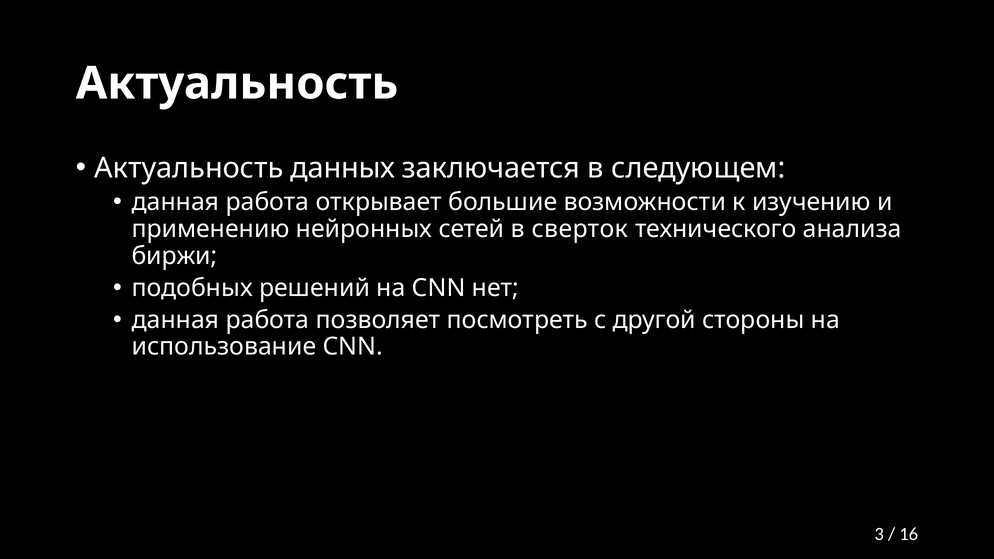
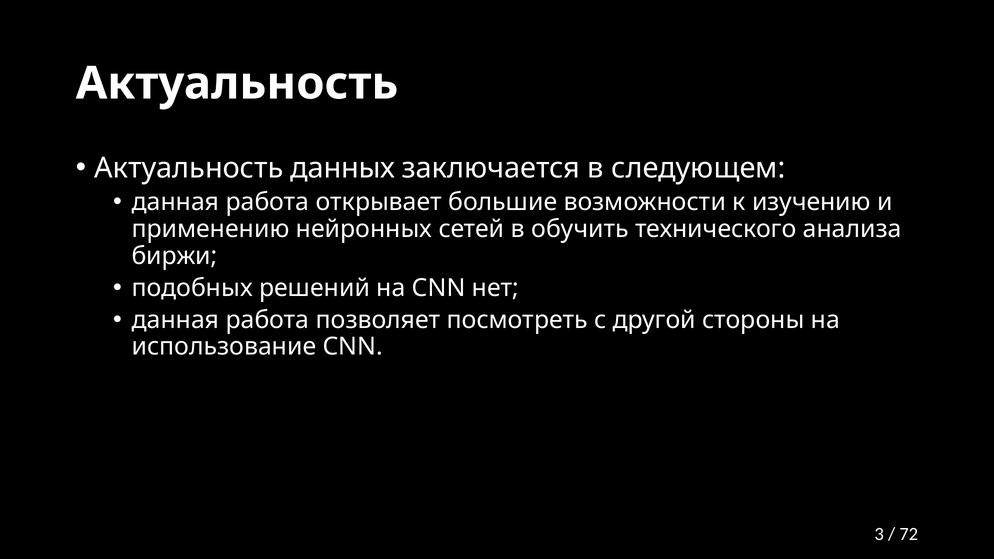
сверток: сверток -> обучить
16: 16 -> 72
